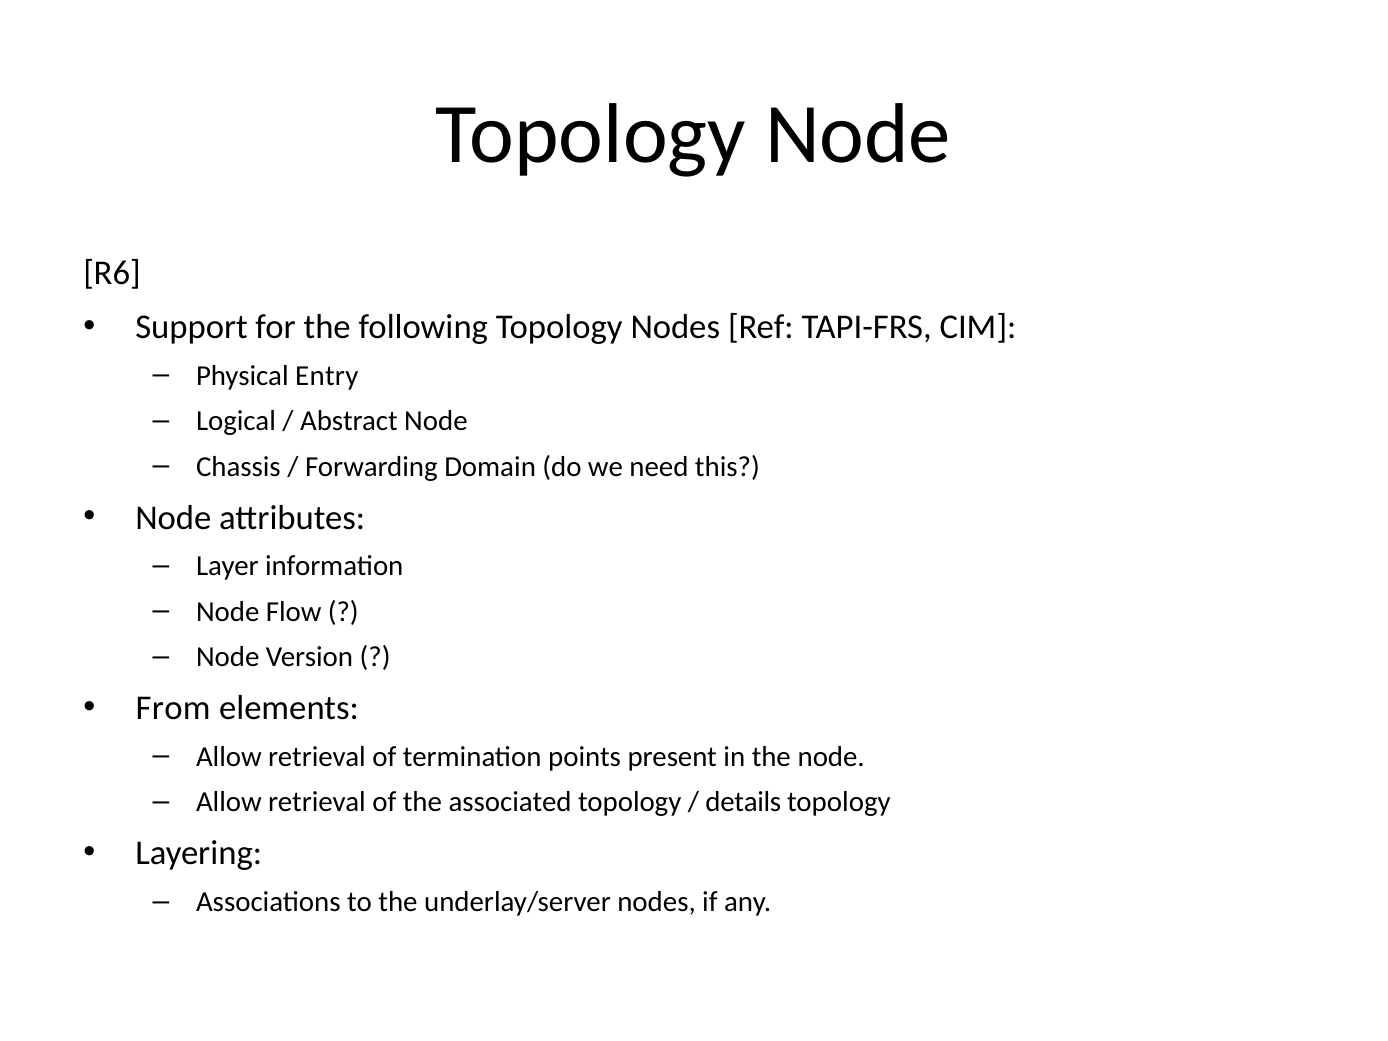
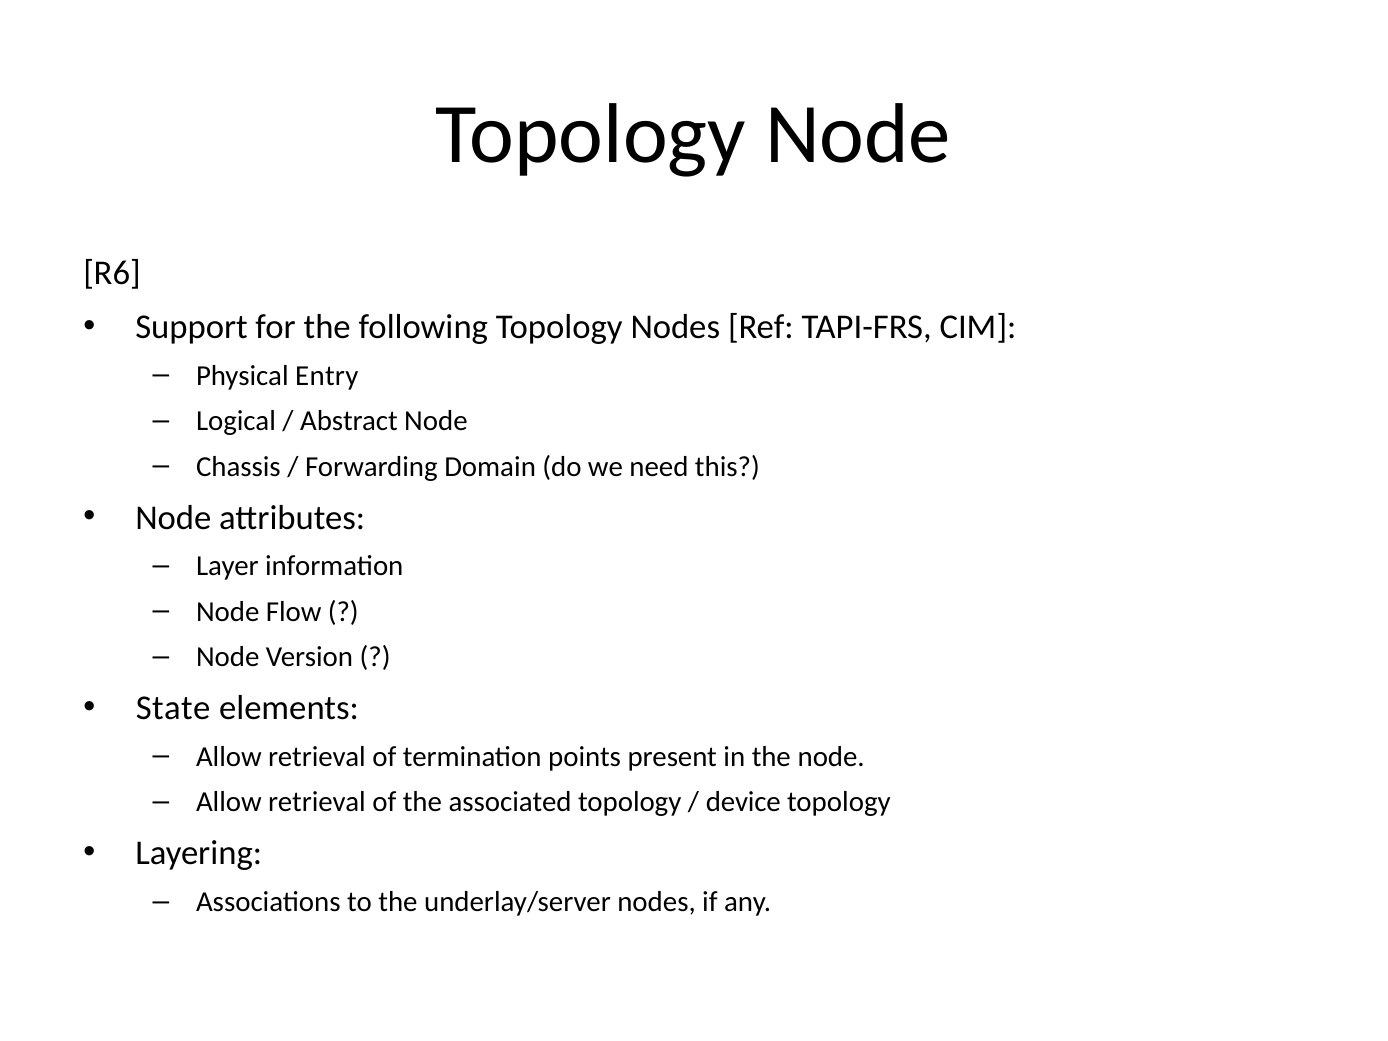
From: From -> State
details: details -> device
